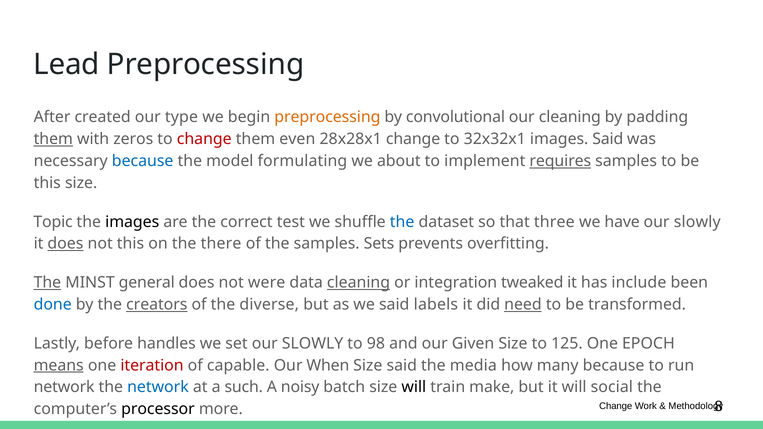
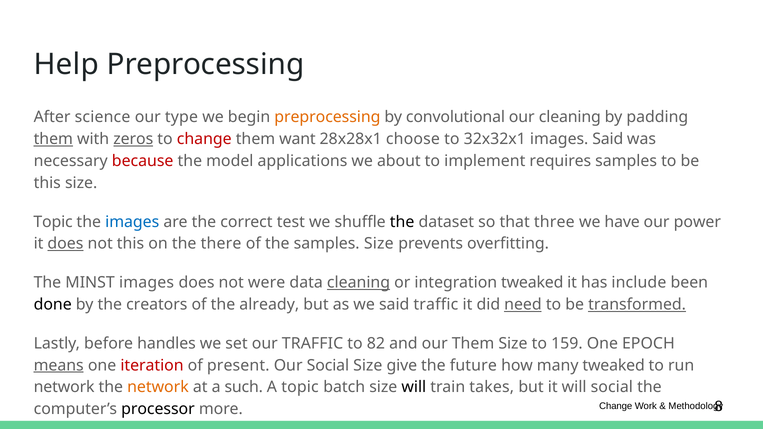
Lead: Lead -> Help
created: created -> science
zeros underline: none -> present
even: even -> want
28x28x1 change: change -> choose
because at (143, 161) colour: blue -> red
formulating: formulating -> applications
requires underline: present -> none
images at (132, 222) colour: black -> blue
the at (402, 222) colour: blue -> black
slowly at (697, 222): slowly -> power
samples Sets: Sets -> Size
The at (47, 283) underline: present -> none
MINST general: general -> images
done colour: blue -> black
creators underline: present -> none
diverse: diverse -> already
said labels: labels -> traffic
transformed underline: none -> present
set our SLOWLY: SLOWLY -> TRAFFIC
98: 98 -> 82
our Given: Given -> Them
125: 125 -> 159
capable: capable -> present
Our When: When -> Social
Size said: said -> give
media: media -> future
many because: because -> tweaked
network at (158, 387) colour: blue -> orange
A noisy: noisy -> topic
make: make -> takes
